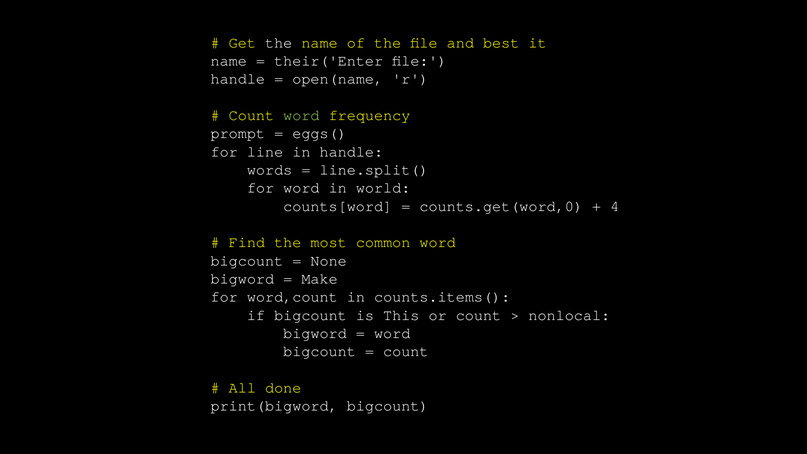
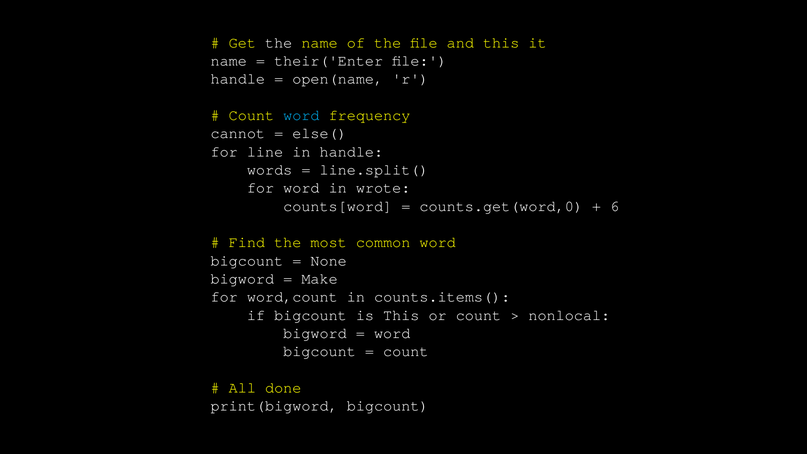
and best: best -> this
word at (301, 115) colour: light green -> light blue
prompt: prompt -> cannot
eggs(: eggs( -> else(
world: world -> wrote
4: 4 -> 6
